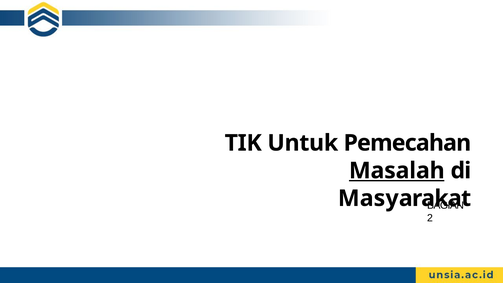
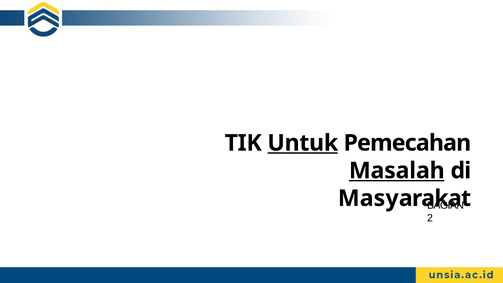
Untuk underline: none -> present
